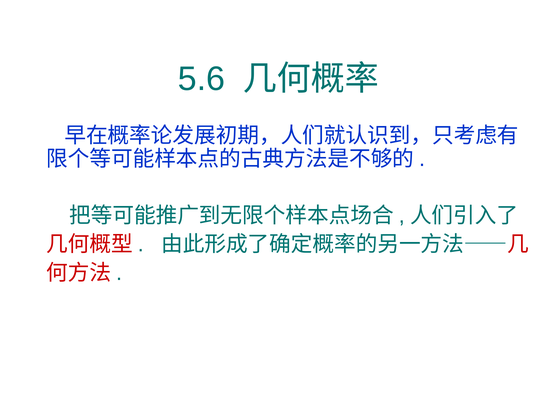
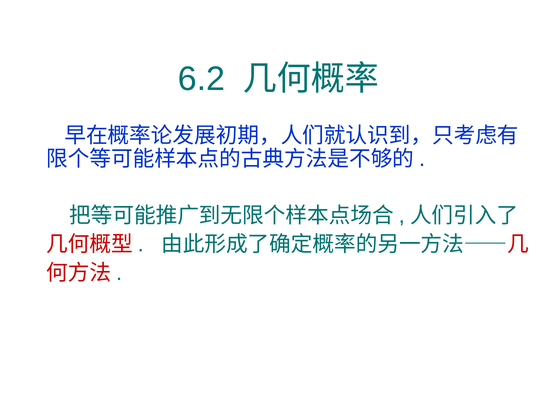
5.6: 5.6 -> 6.2
